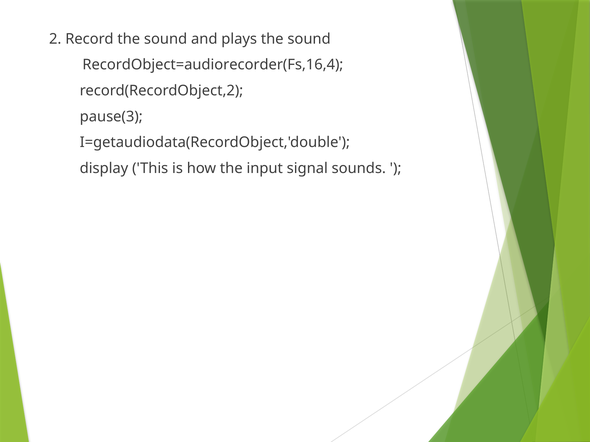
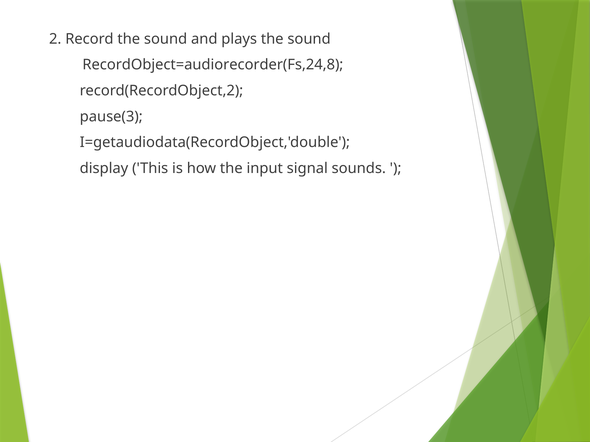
RecordObject=audiorecorder(Fs,16,4: RecordObject=audiorecorder(Fs,16,4 -> RecordObject=audiorecorder(Fs,24,8
